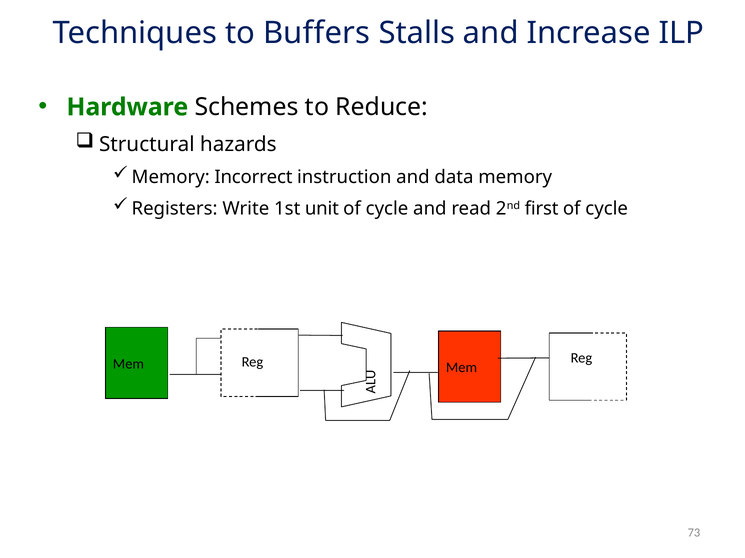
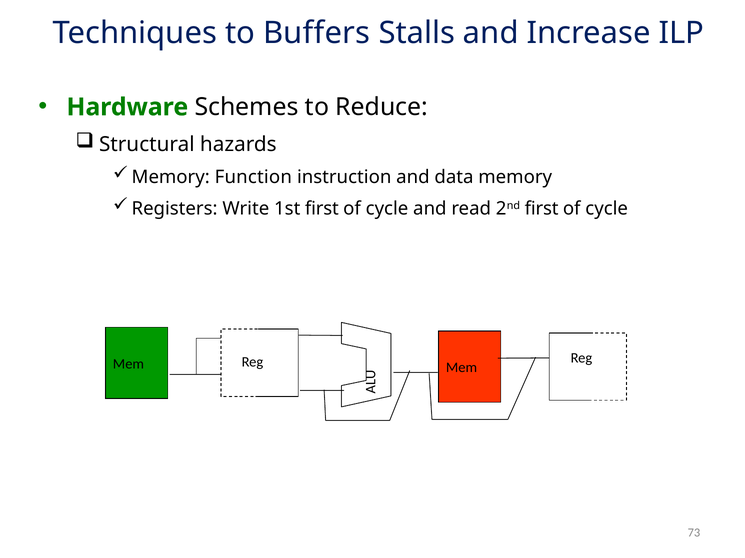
Incorrect: Incorrect -> Function
1st unit: unit -> first
